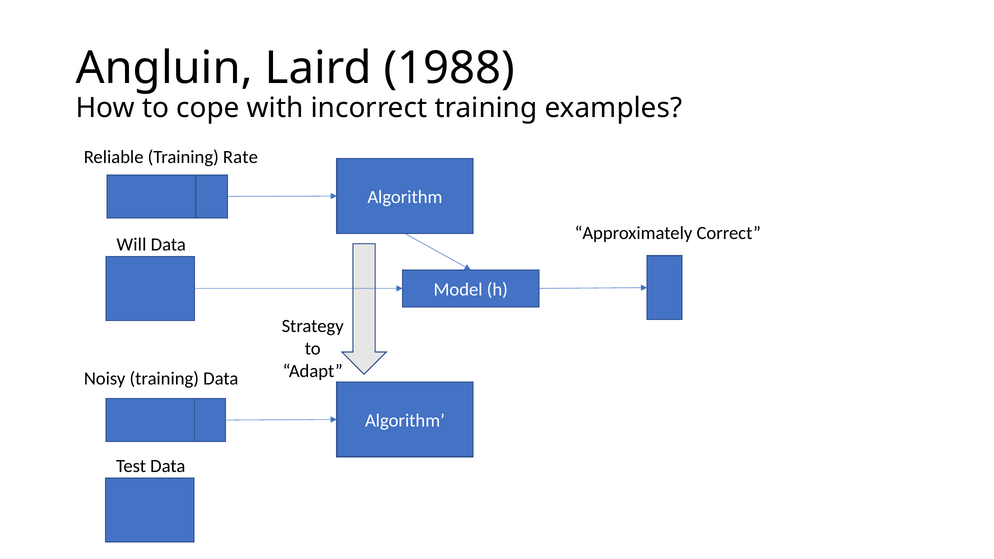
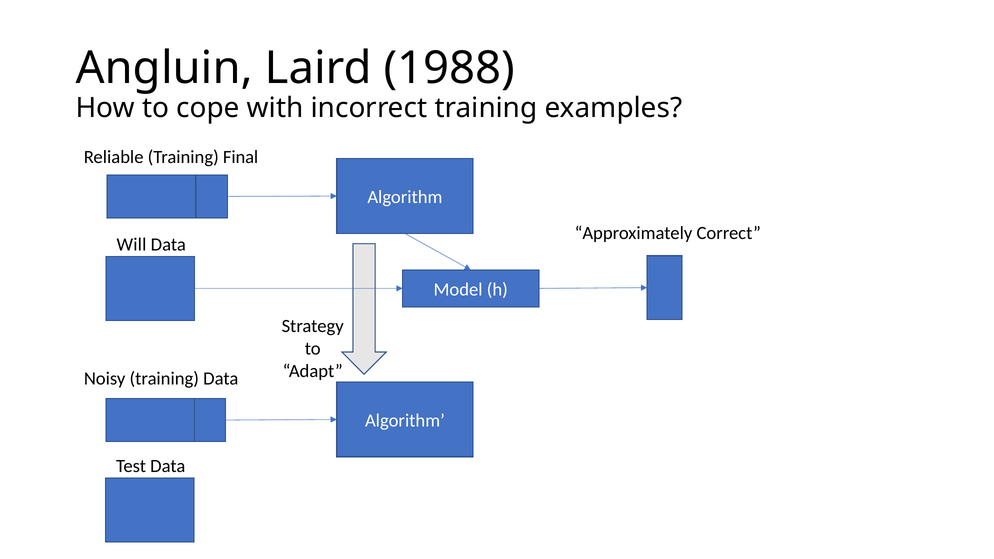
Rate: Rate -> Final
